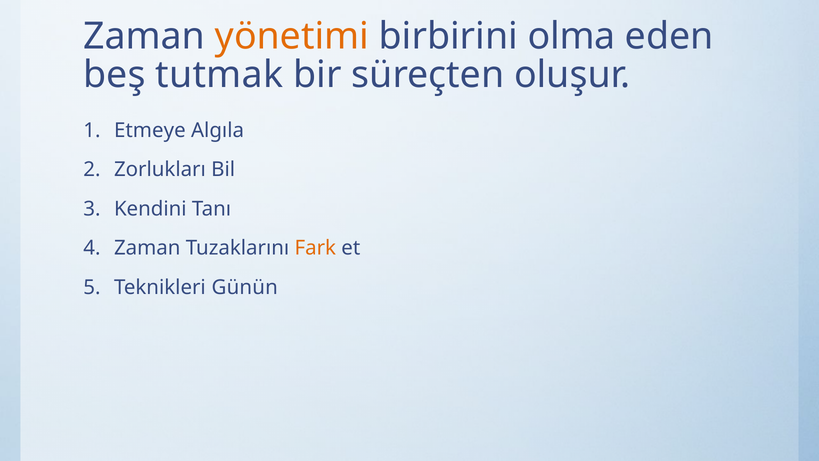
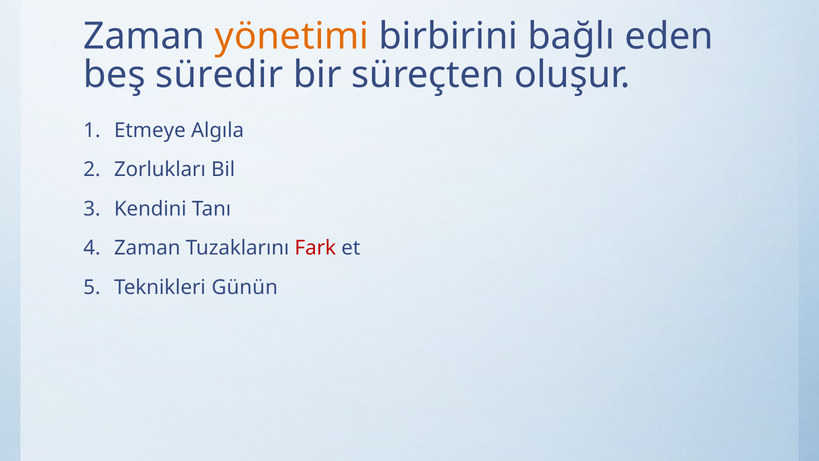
olma: olma -> bağlı
tutmak: tutmak -> süredir
Fark colour: orange -> red
